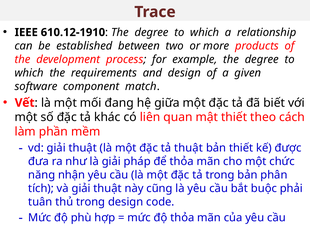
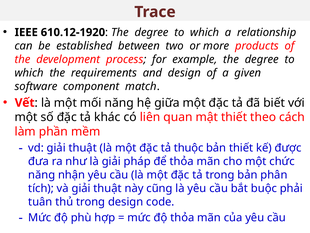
610.12-1910: 610.12-1910 -> 610.12-1920
mối đang: đang -> năng
tả thuật: thuật -> thuộc
